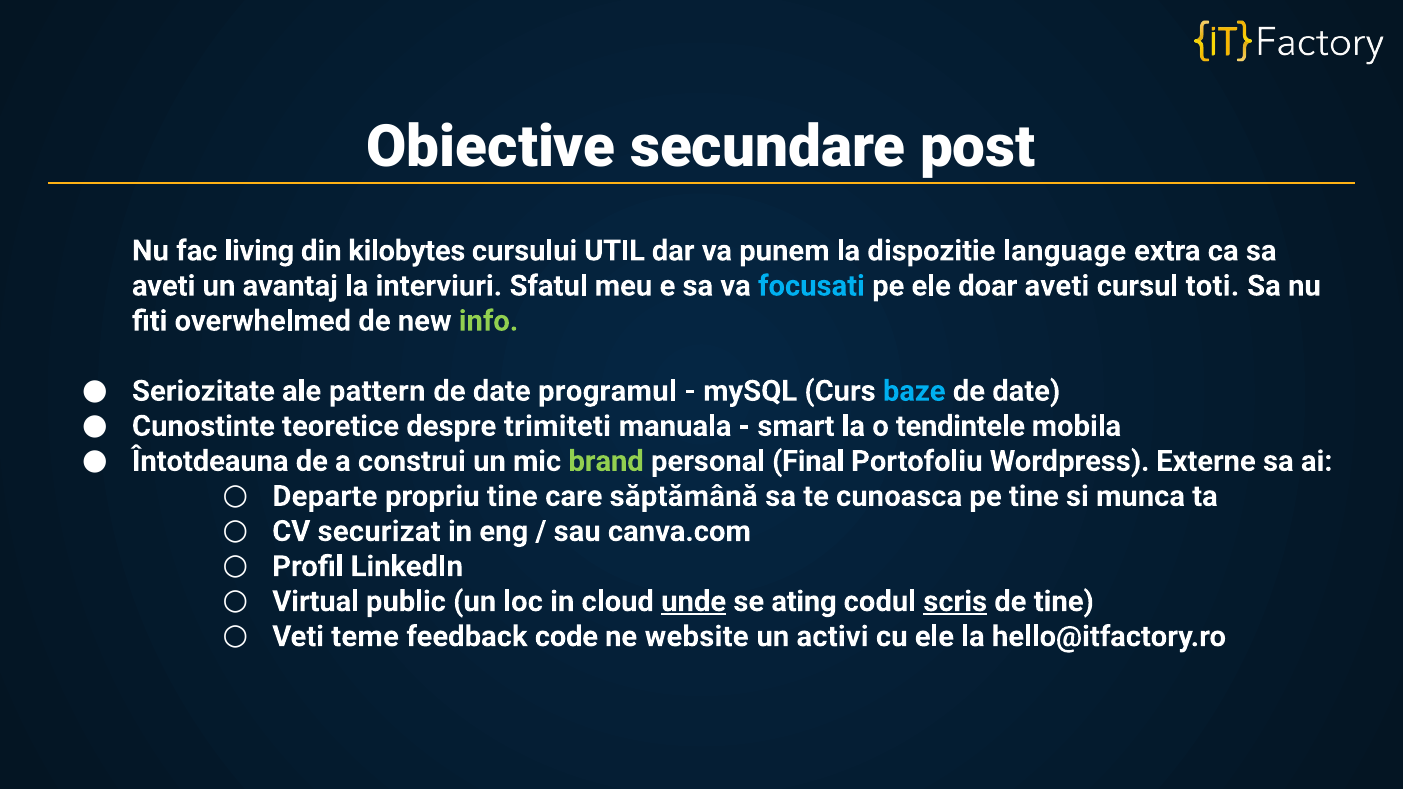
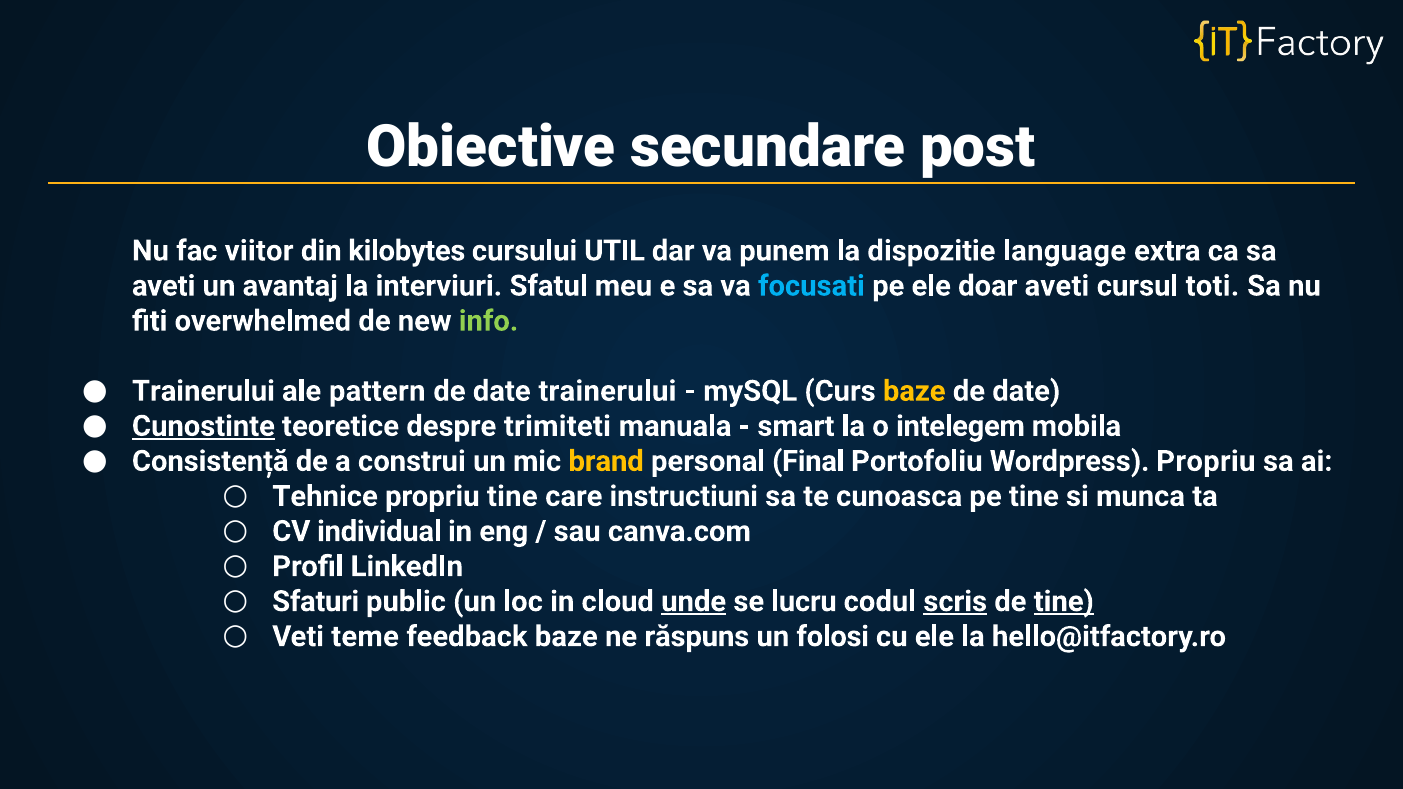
living: living -> viitor
Seriozitate at (203, 391): Seriozitate -> Trainerului
date programul: programul -> trainerului
baze at (914, 391) colour: light blue -> yellow
Cunostinte underline: none -> present
tendintele: tendintele -> intelegem
Întotdeauna: Întotdeauna -> Consistență
brand colour: light green -> yellow
Wordpress Externe: Externe -> Propriu
Departe: Departe -> Tehnice
săptămână: săptămână -> instructiuni
securizat: securizat -> individual
Virtual: Virtual -> Sfaturi
ating: ating -> lucru
tine at (1064, 602) underline: none -> present
feedback code: code -> baze
website: website -> răspuns
activi: activi -> folosi
